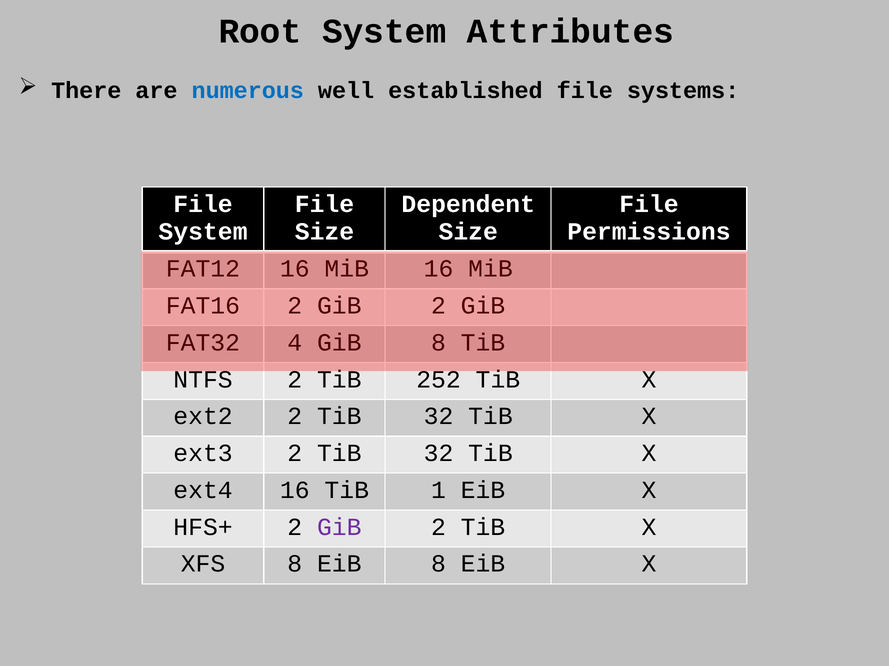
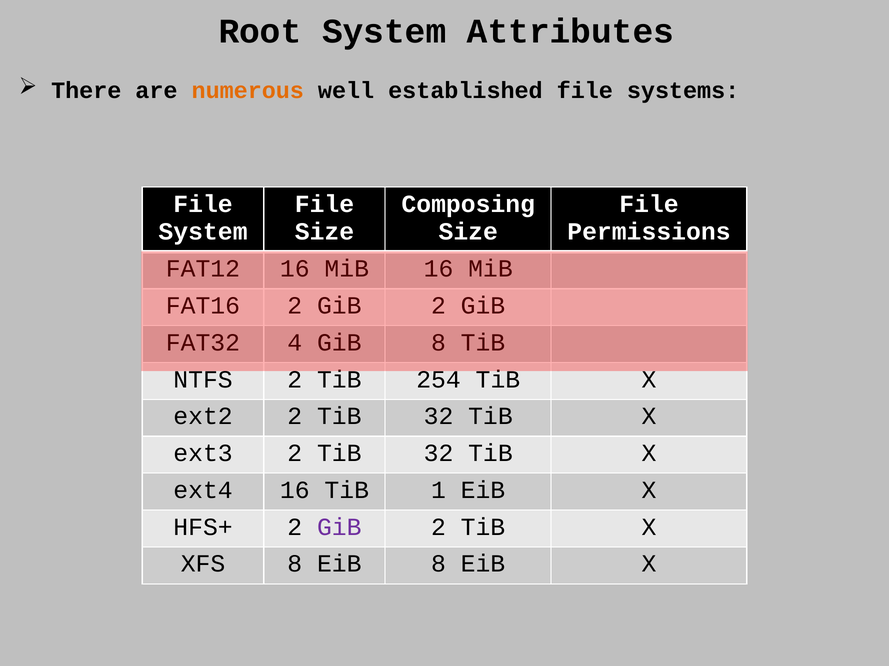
numerous colour: blue -> orange
Dependent: Dependent -> Composing
252: 252 -> 254
